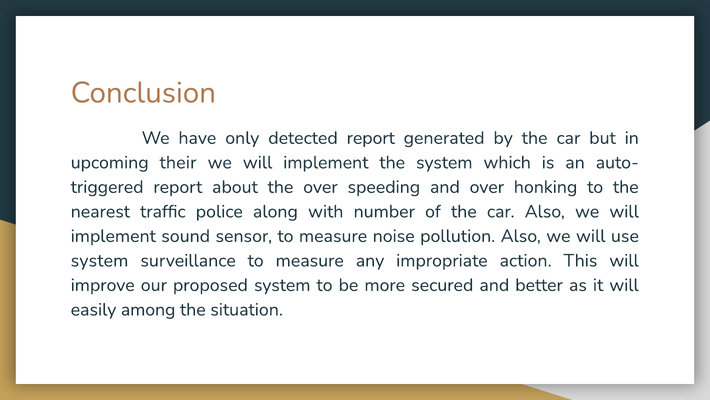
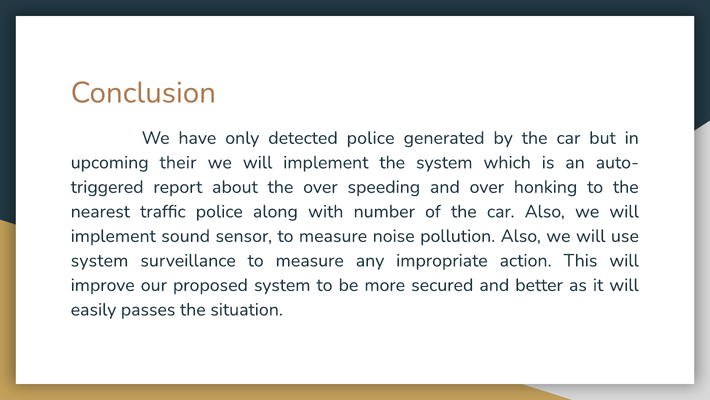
detected report: report -> police
among: among -> passes
